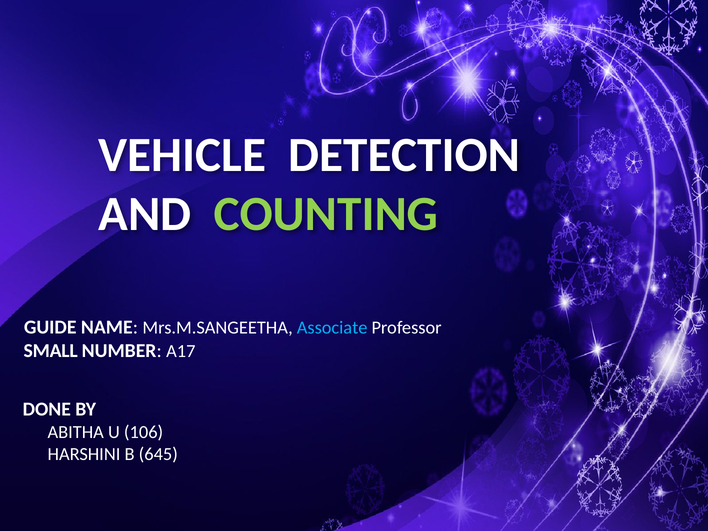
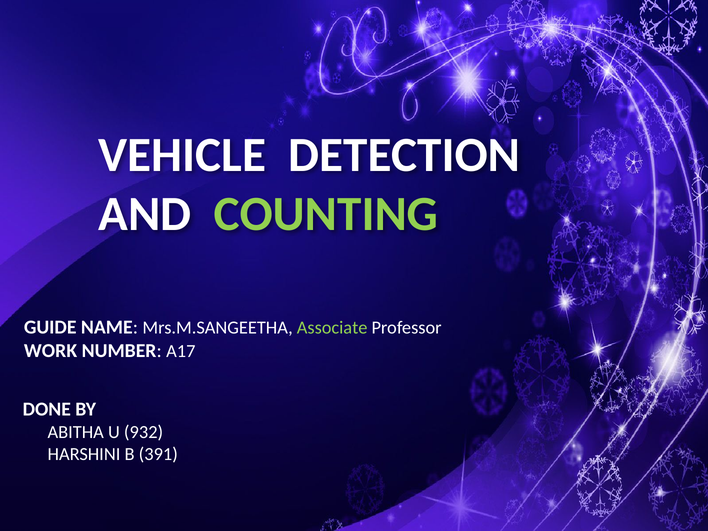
Associate colour: light blue -> light green
SMALL: SMALL -> WORK
106: 106 -> 932
645: 645 -> 391
